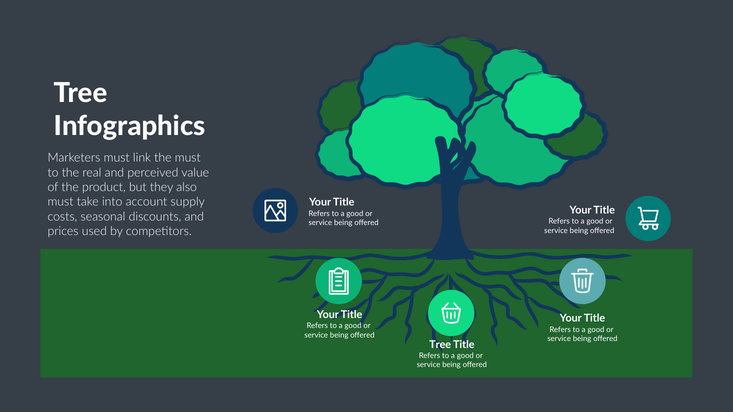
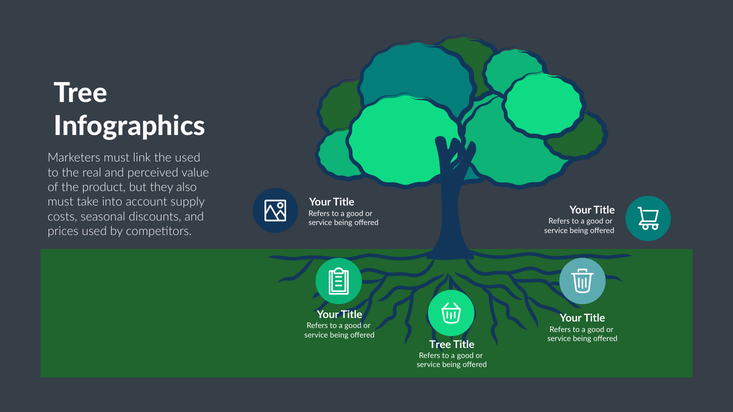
the must: must -> used
